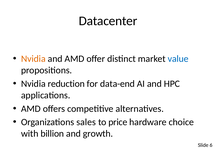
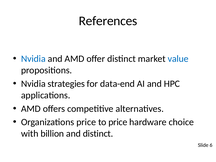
Datacenter: Datacenter -> References
Nvidia at (33, 59) colour: orange -> blue
reduction: reduction -> strategies
Organizations sales: sales -> price
and growth: growth -> distinct
